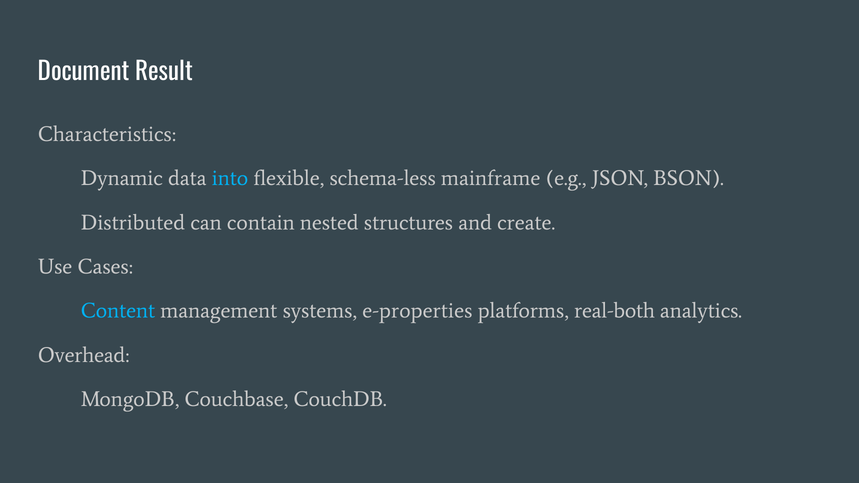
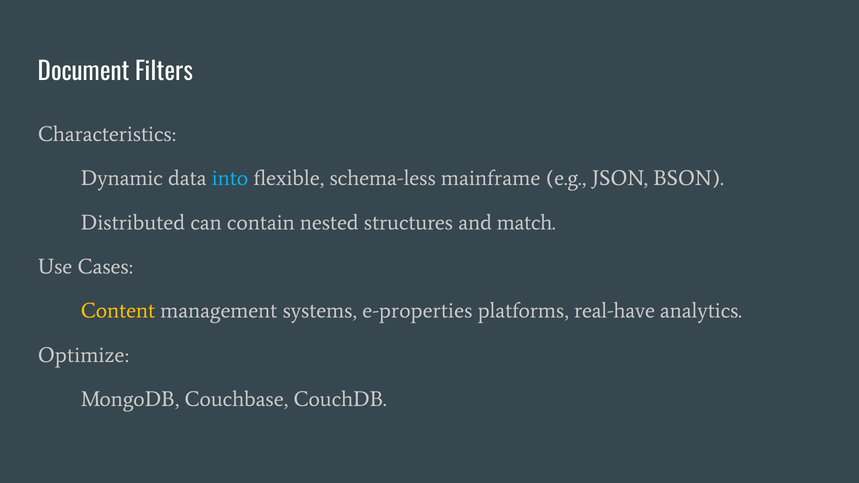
Result: Result -> Filters
create: create -> match
Content colour: light blue -> yellow
real-both: real-both -> real-have
Overhead: Overhead -> Optimize
